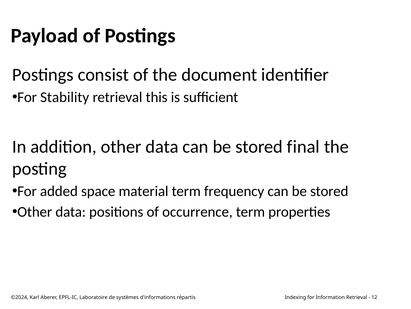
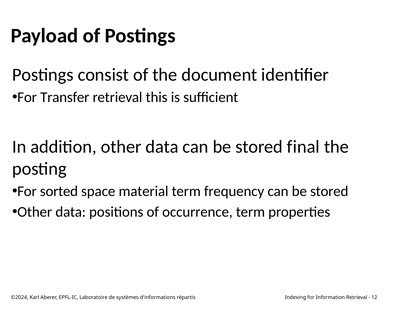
Stability: Stability -> Transfer
added: added -> sorted
